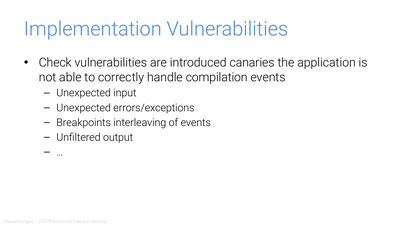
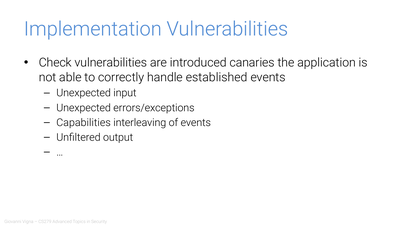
compilation: compilation -> established
Breakpoints: Breakpoints -> Capabilities
